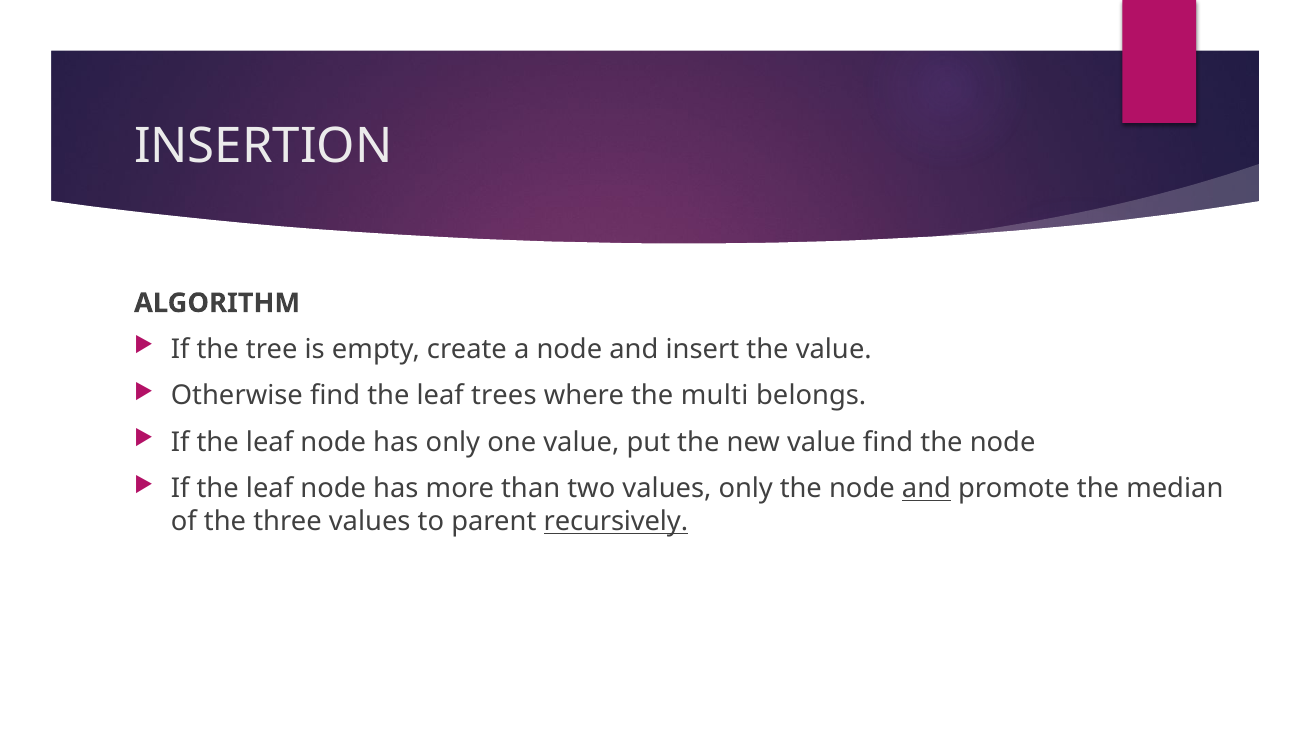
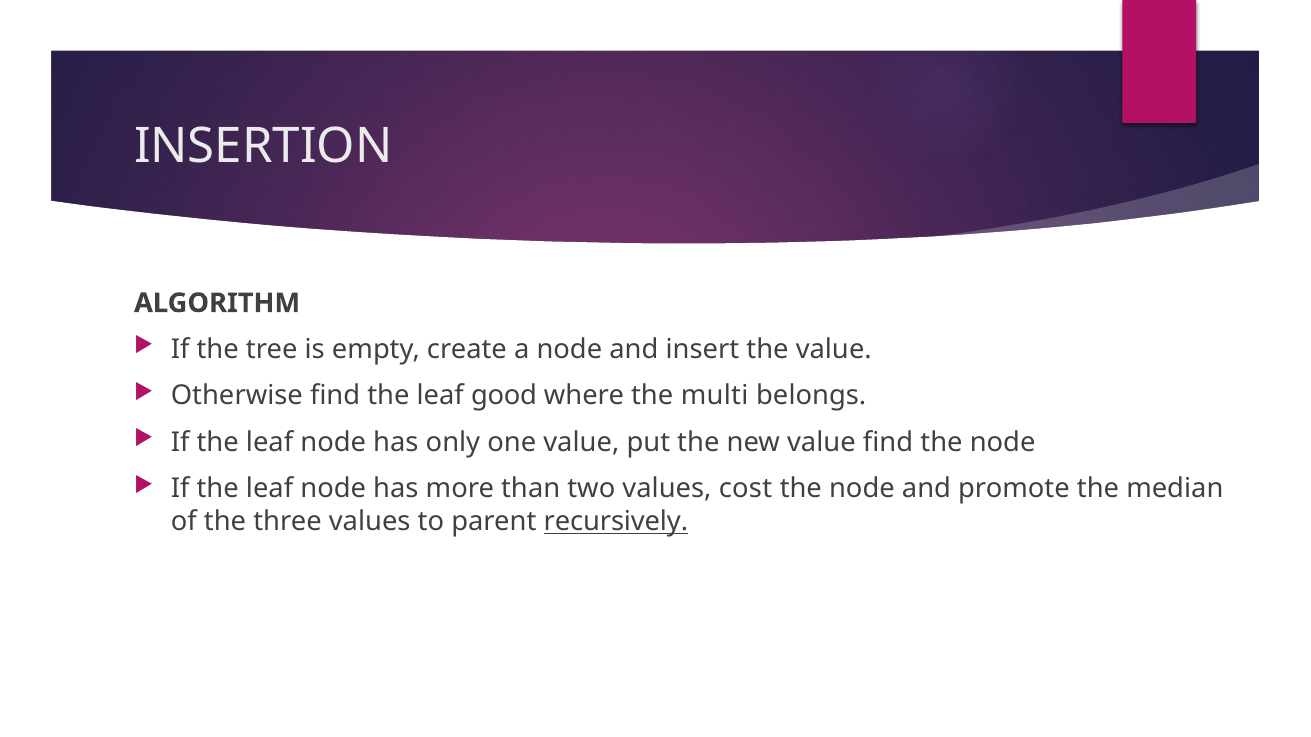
trees: trees -> good
values only: only -> cost
and at (926, 489) underline: present -> none
